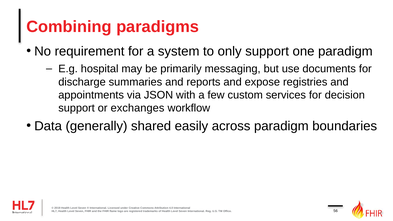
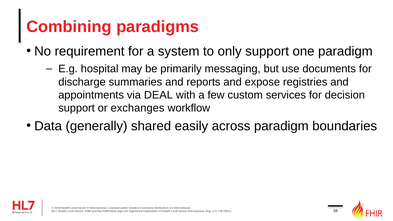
JSON: JSON -> DEAL
